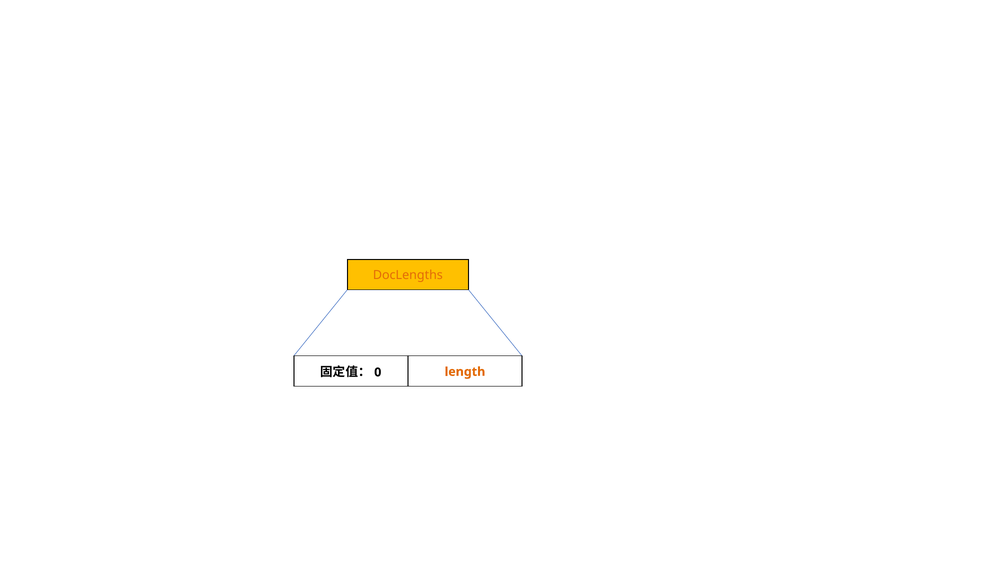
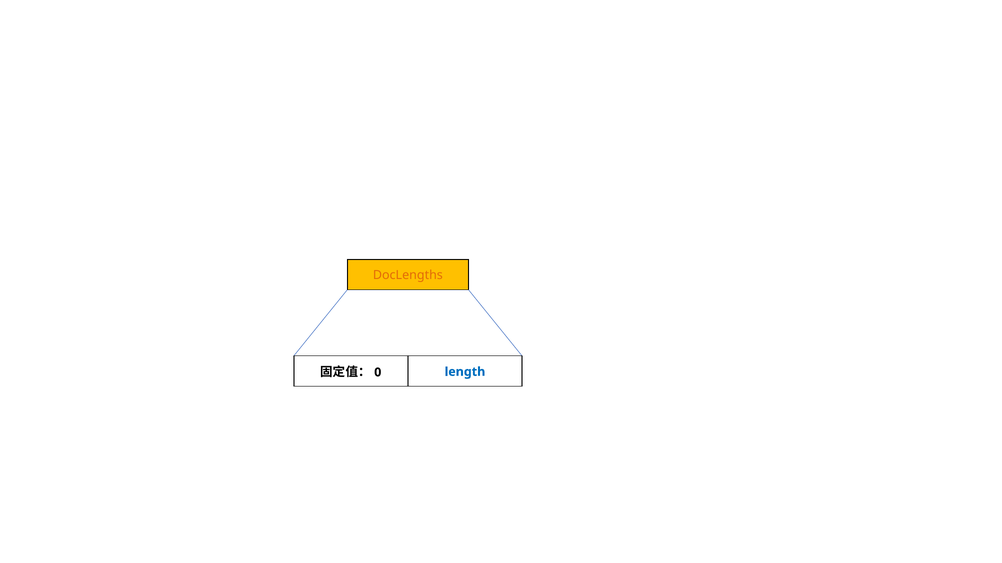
length colour: orange -> blue
